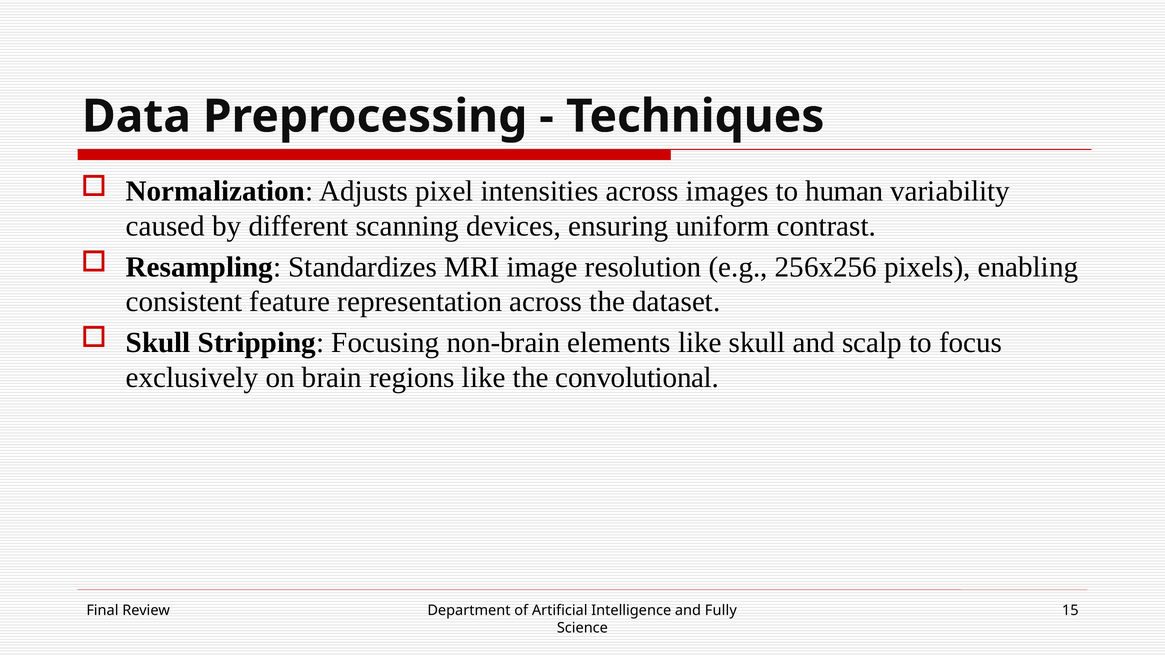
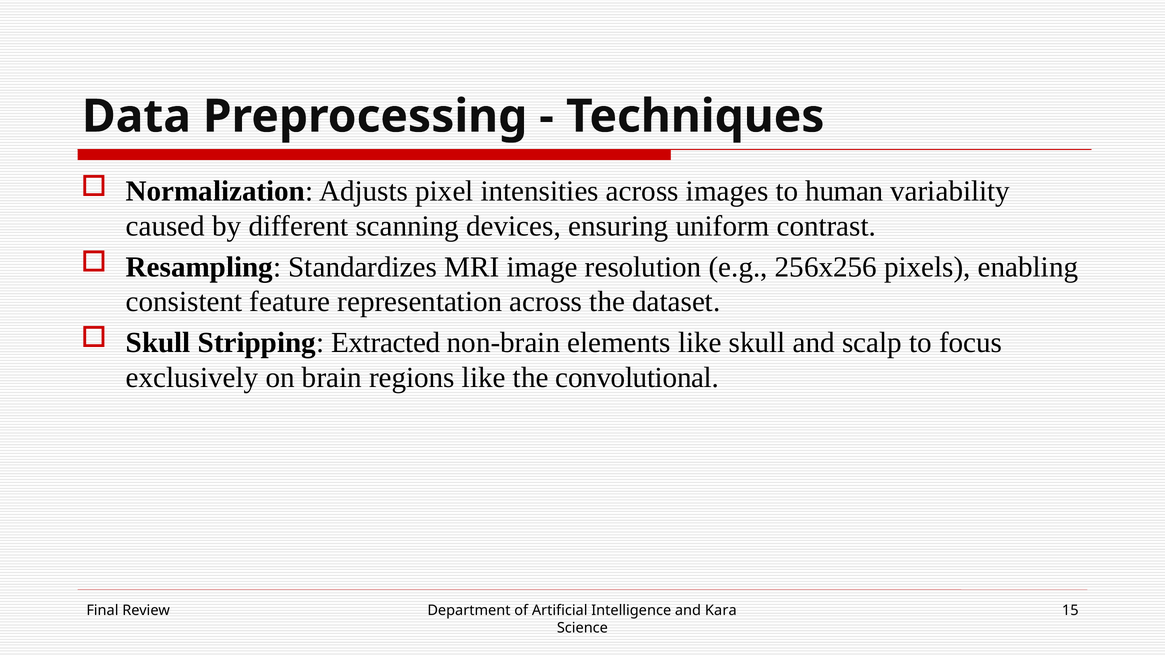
Focusing: Focusing -> Extracted
Fully: Fully -> Kara
